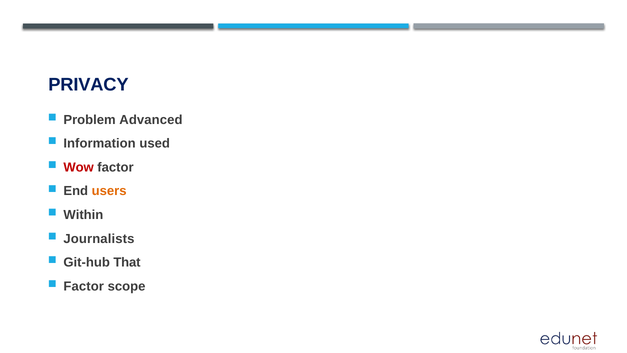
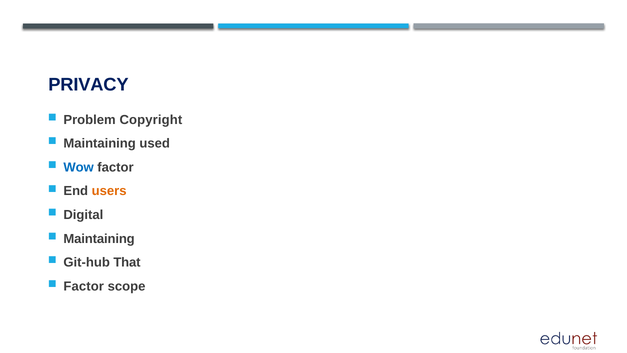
Advanced: Advanced -> Copyright
Information at (100, 143): Information -> Maintaining
Wow colour: red -> blue
Within: Within -> Digital
Journalists at (99, 238): Journalists -> Maintaining
